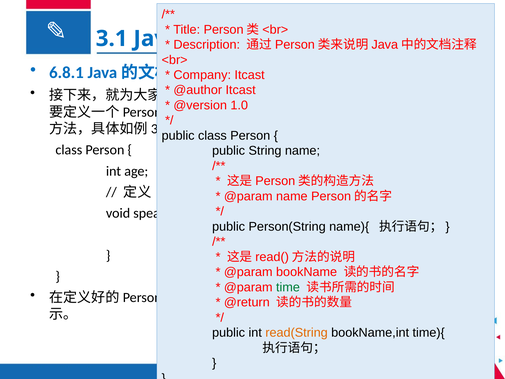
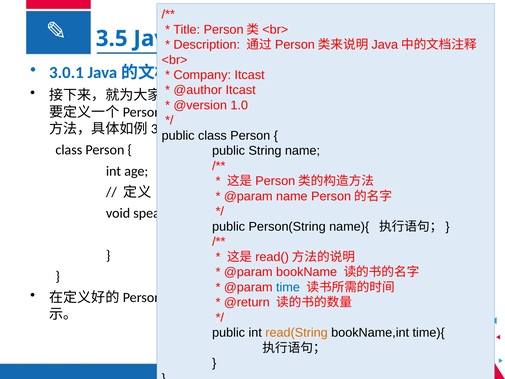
3.1: 3.1 -> 3.5
6.8.1: 6.8.1 -> 3.0.1
time colour: green -> blue
